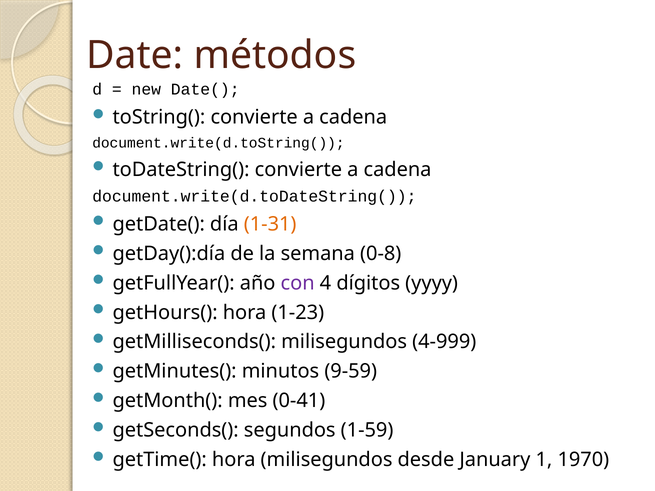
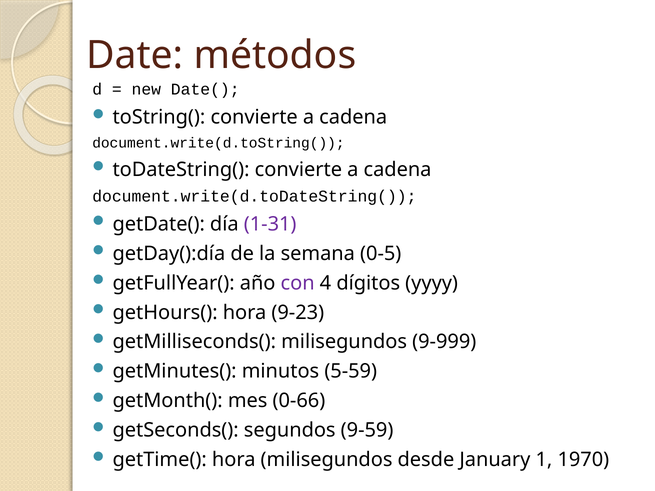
1-31 colour: orange -> purple
0-8: 0-8 -> 0-5
1-23: 1-23 -> 9-23
4-999: 4-999 -> 9-999
9-59: 9-59 -> 5-59
0-41: 0-41 -> 0-66
1-59: 1-59 -> 9-59
